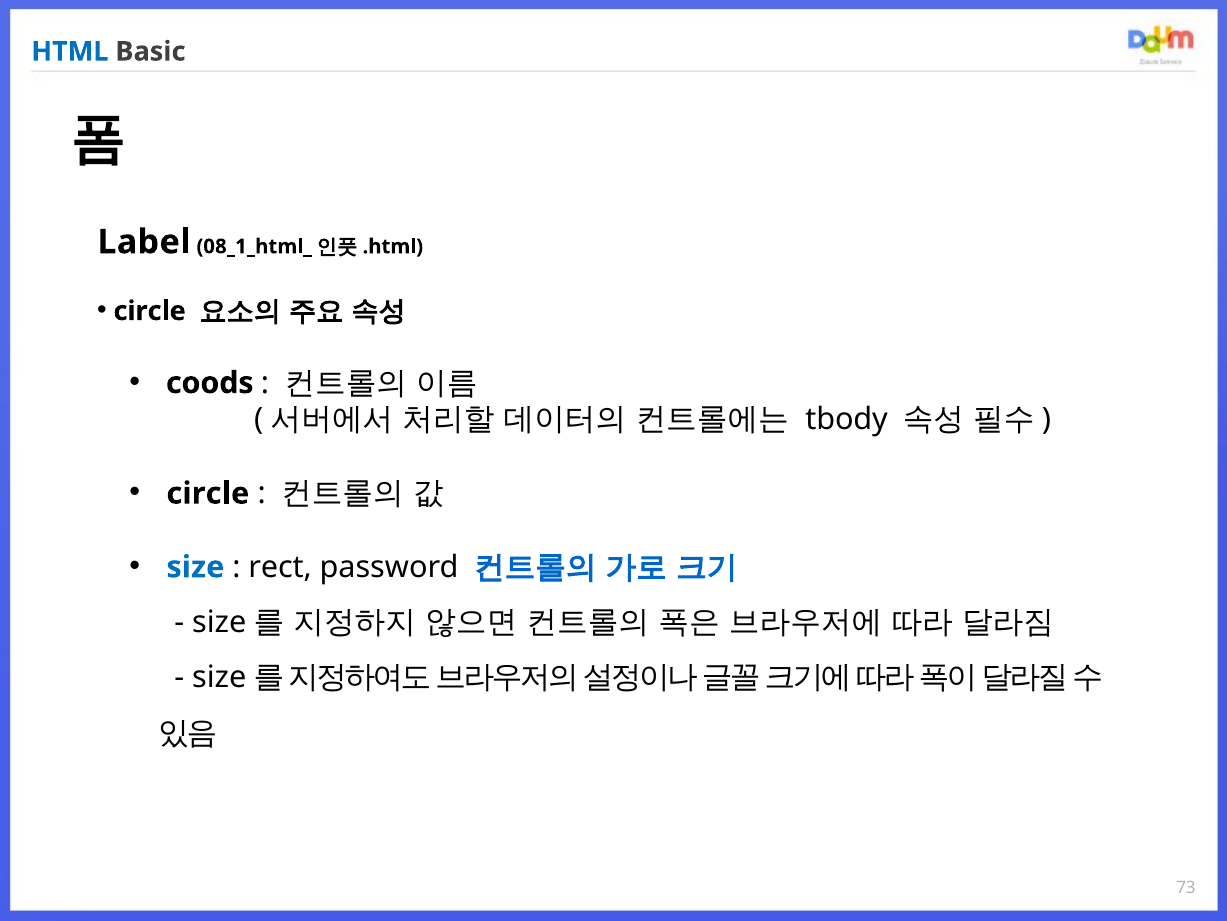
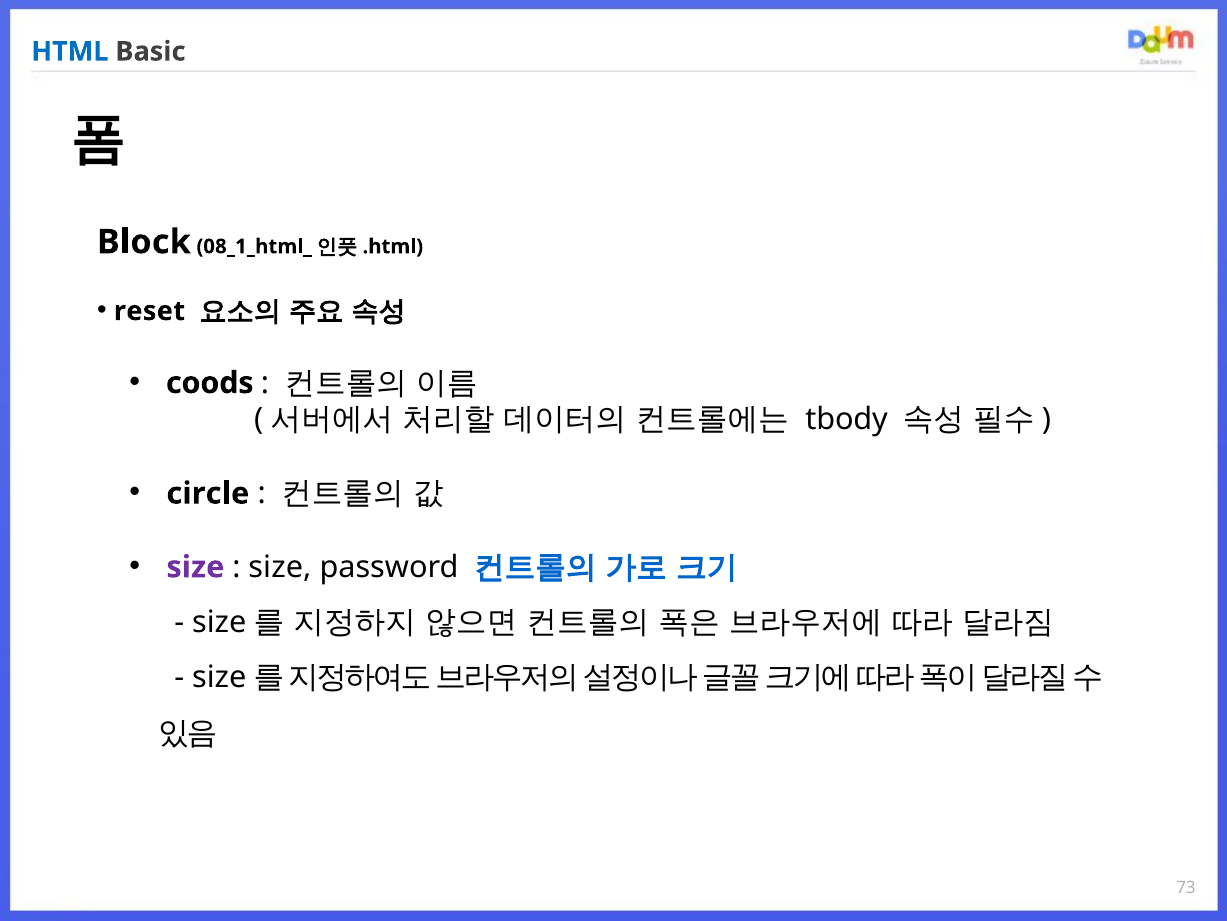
Label: Label -> Block
circle at (150, 311): circle -> reset
size at (195, 567) colour: blue -> purple
rect at (280, 567): rect -> size
